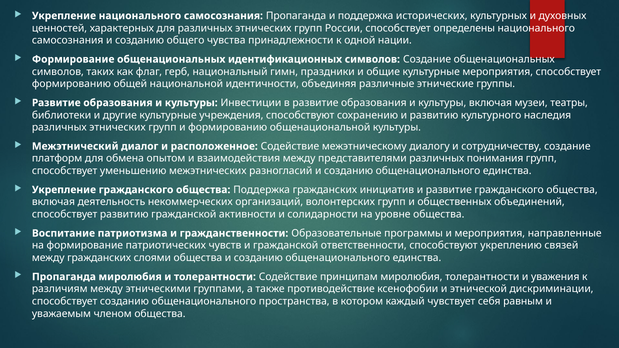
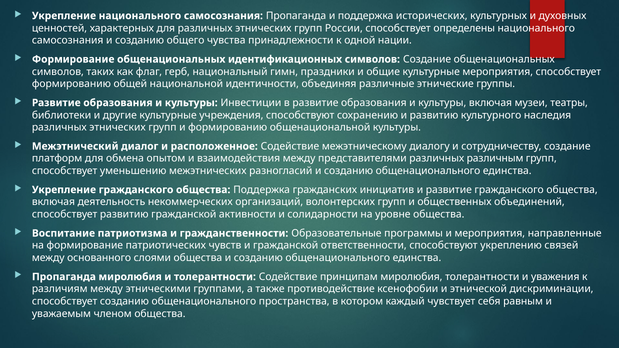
понимания: понимания -> различным
между гражданских: гражданских -> основанного
